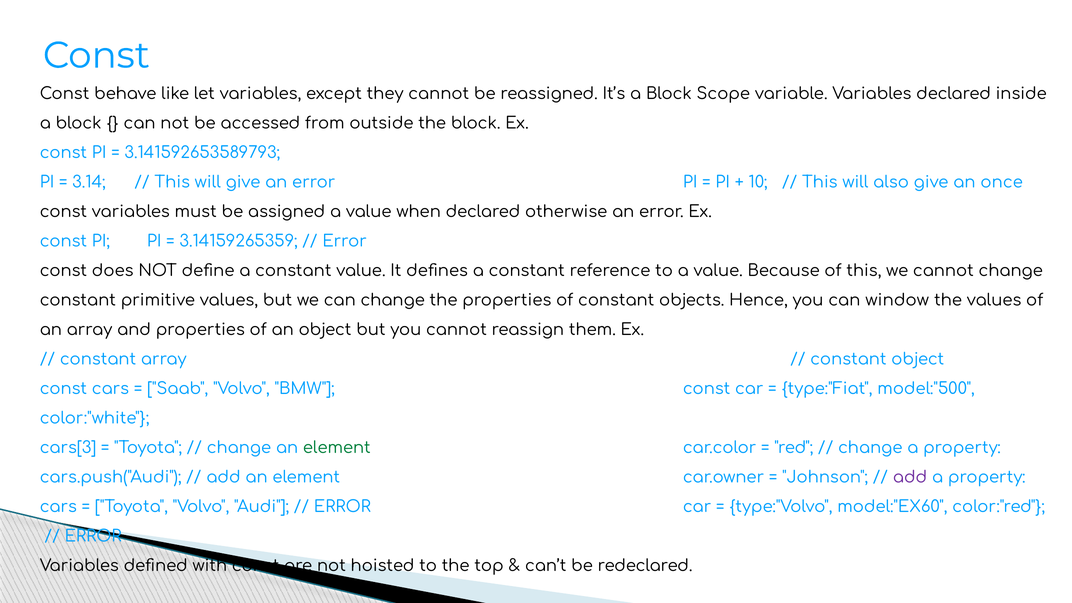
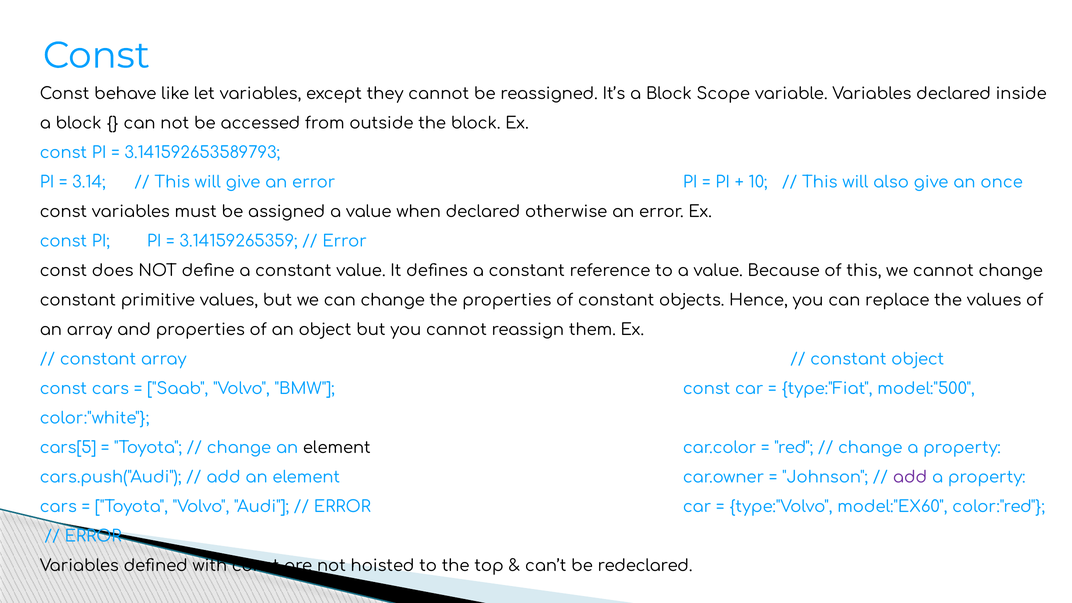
window: window -> replace
cars[3: cars[3 -> cars[5
element at (337, 448) colour: green -> black
